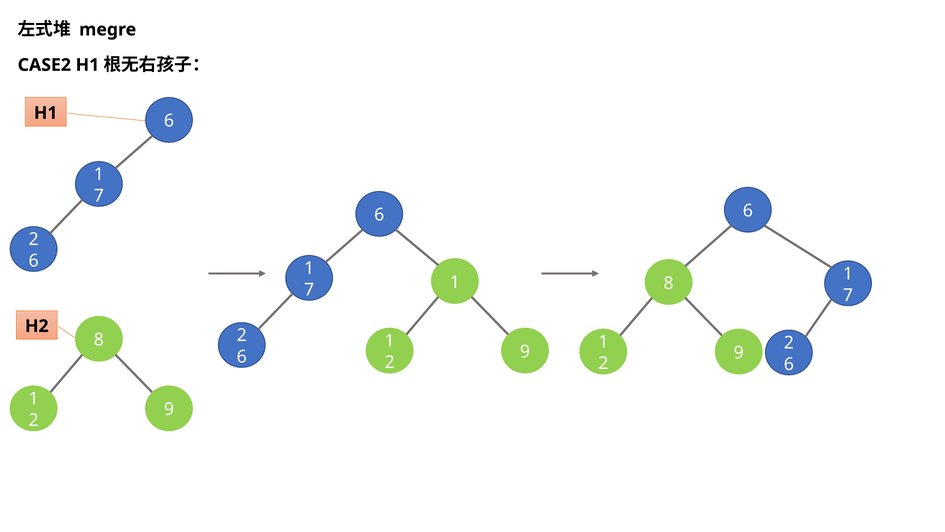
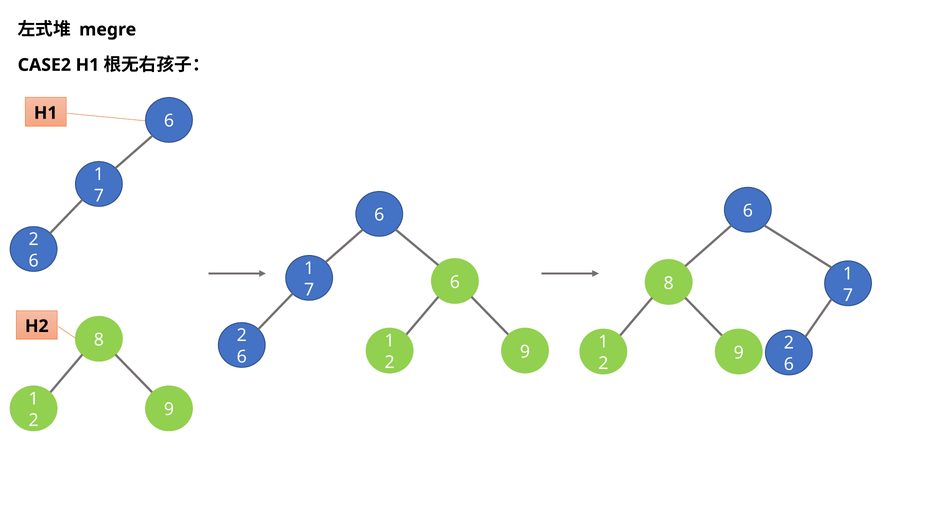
1 at (455, 282): 1 -> 6
